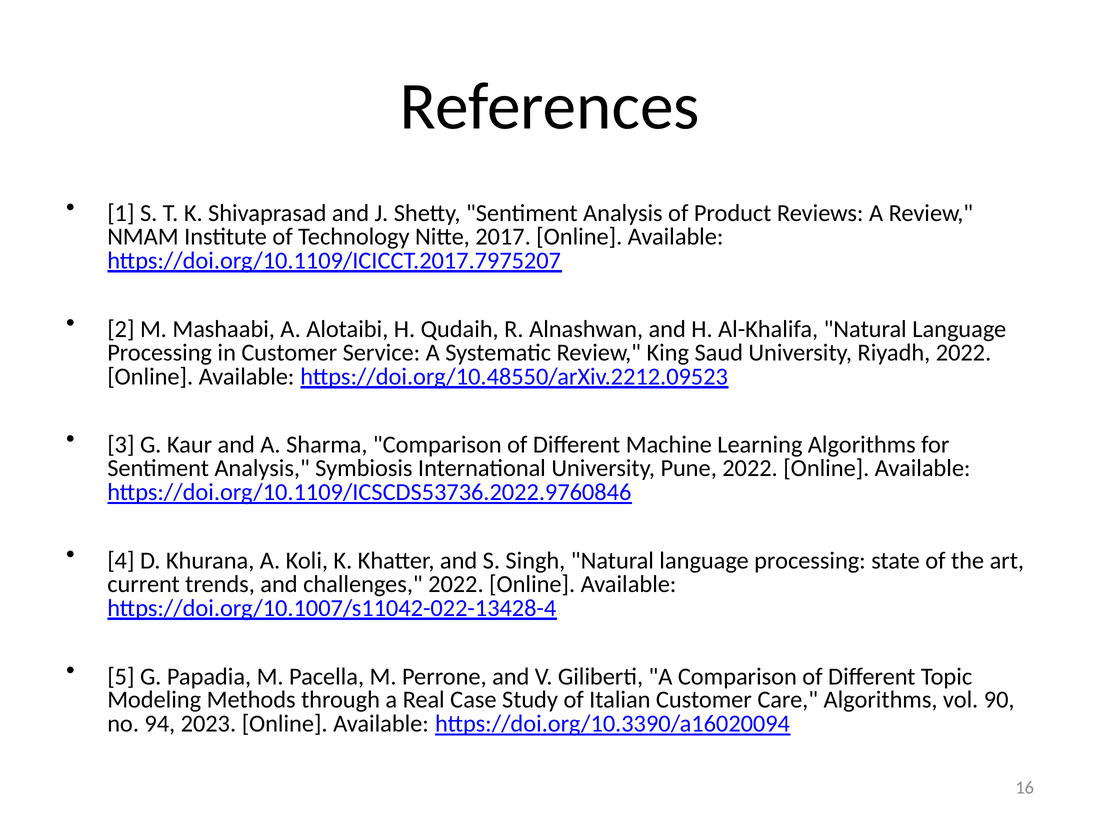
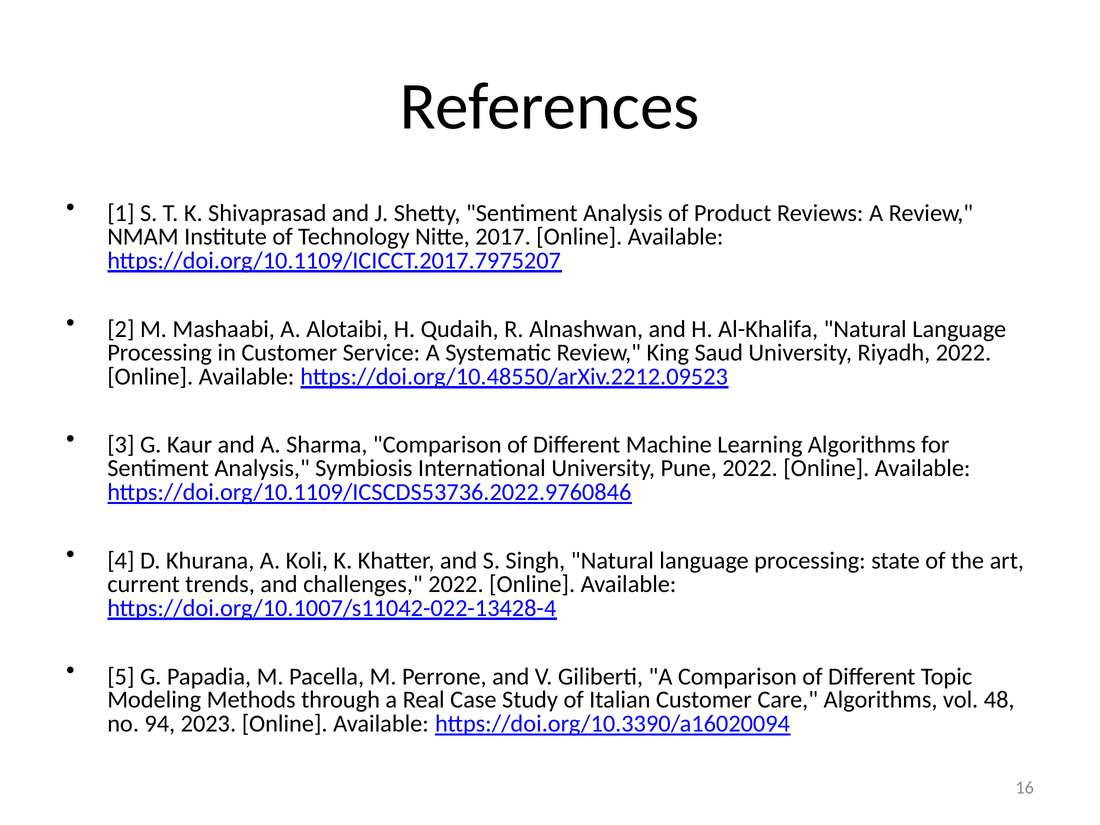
90: 90 -> 48
